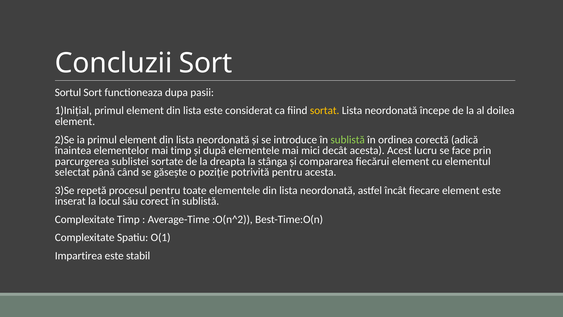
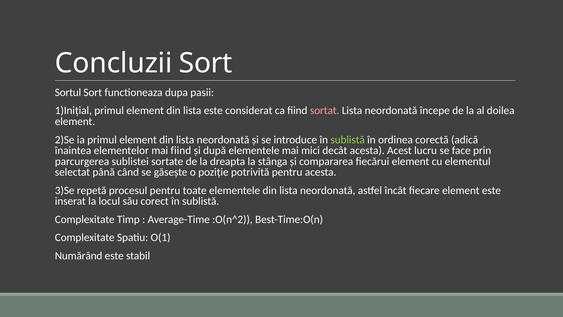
sortat colour: yellow -> pink
mai timp: timp -> fiind
Impartirea: Impartirea -> Numărând
